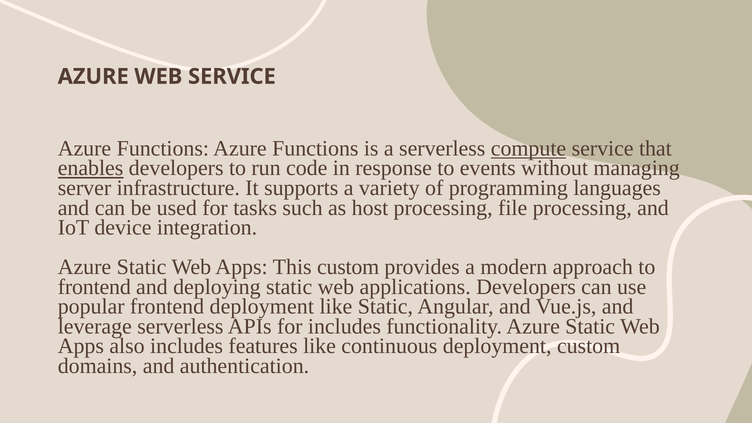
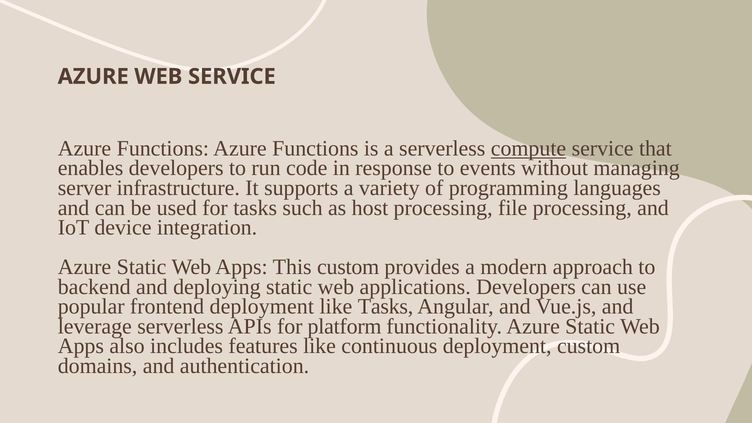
enables underline: present -> none
frontend at (94, 287): frontend -> backend
like Static: Static -> Tasks
for includes: includes -> platform
